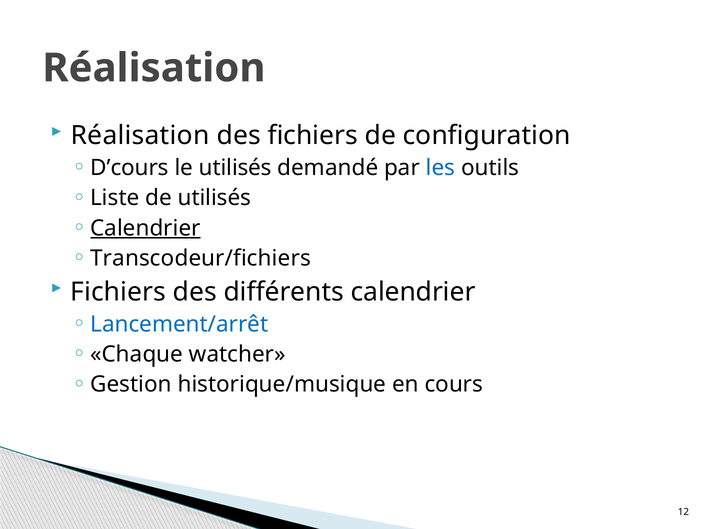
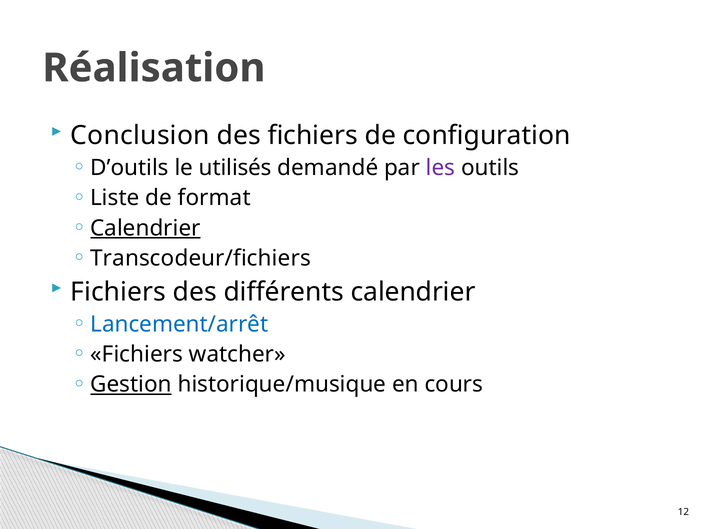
Réalisation at (140, 136): Réalisation -> Conclusion
D’cours: D’cours -> D’outils
les colour: blue -> purple
de utilisés: utilisés -> format
Chaque at (137, 355): Chaque -> Fichiers
Gestion underline: none -> present
